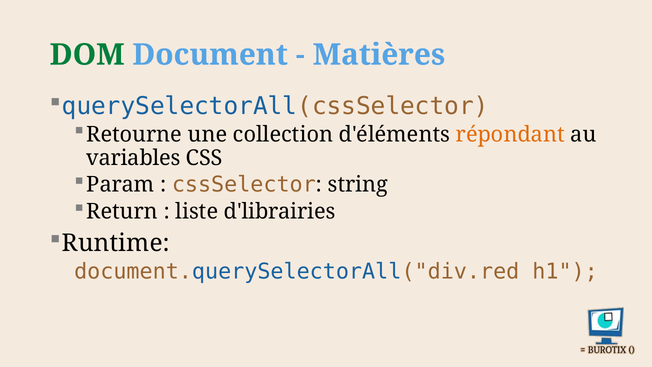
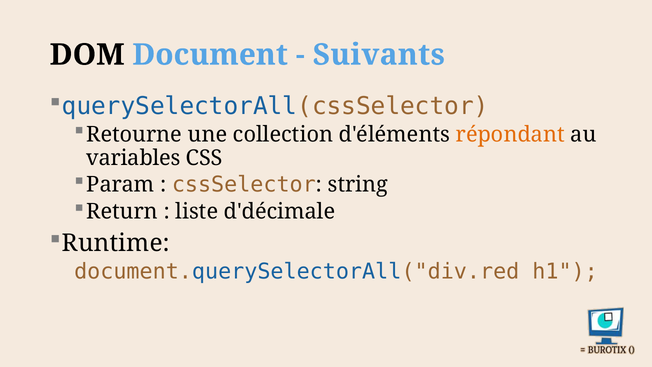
DOM colour: green -> black
Matières: Matières -> Suivants
d'librairies: d'librairies -> d'décimale
